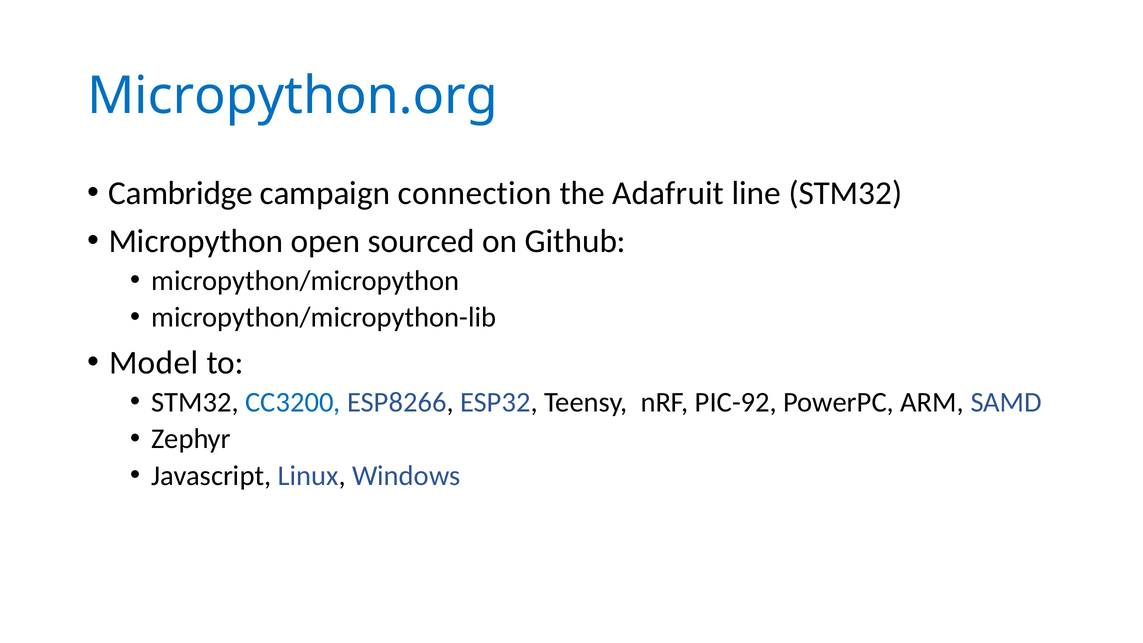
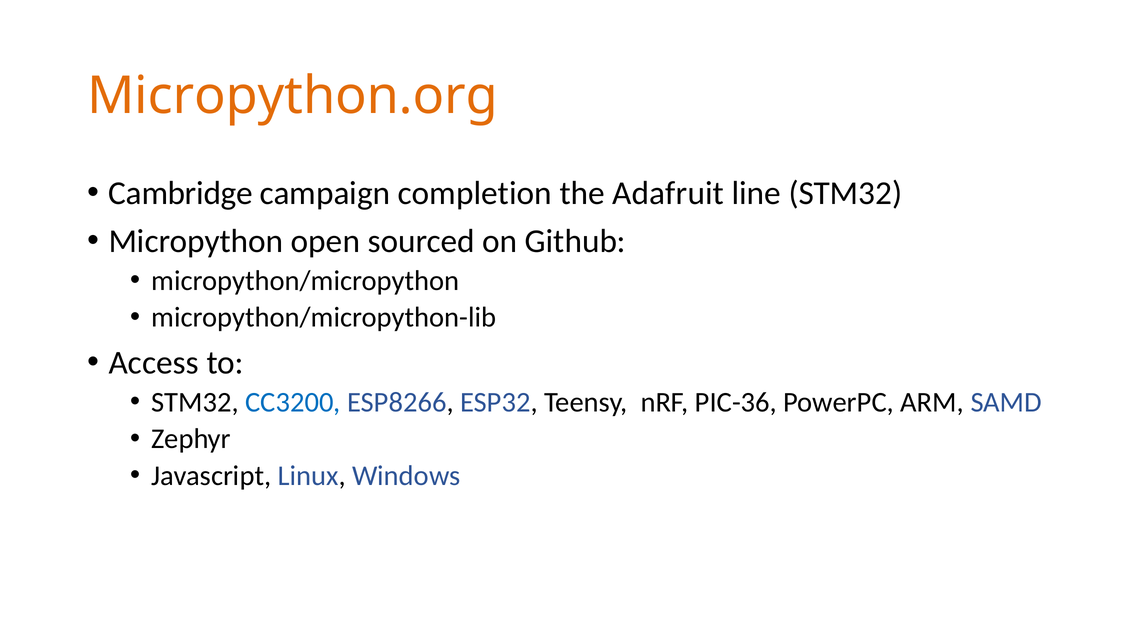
Micropython.org colour: blue -> orange
connection: connection -> completion
Model: Model -> Access
PIC-92: PIC-92 -> PIC-36
